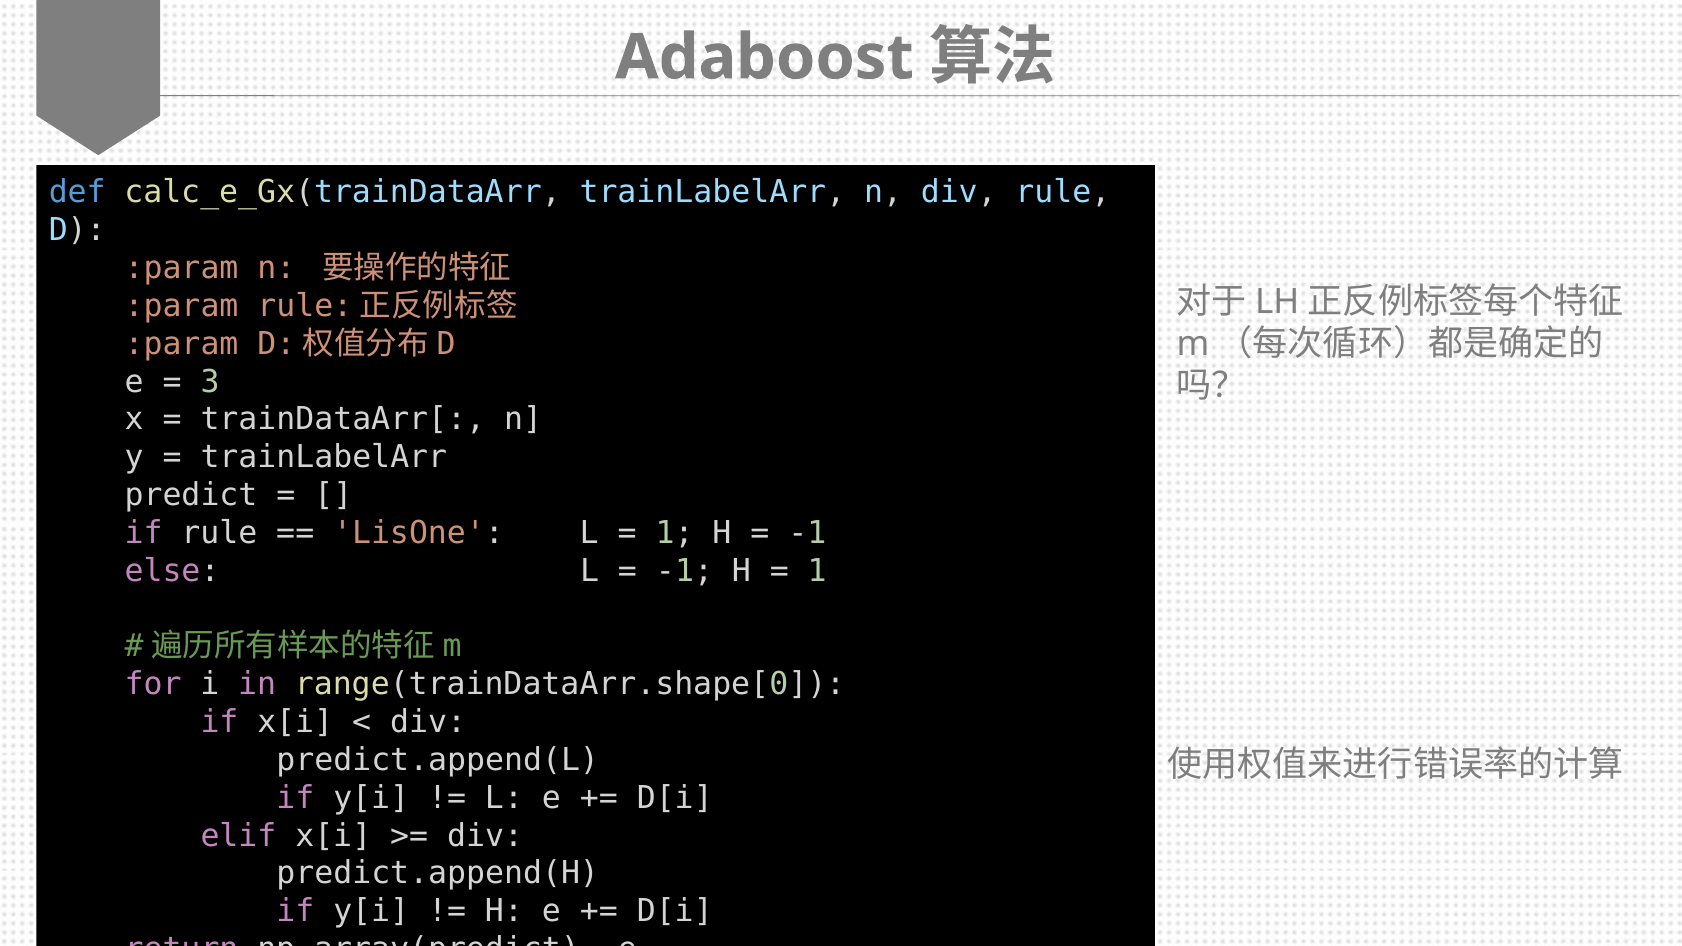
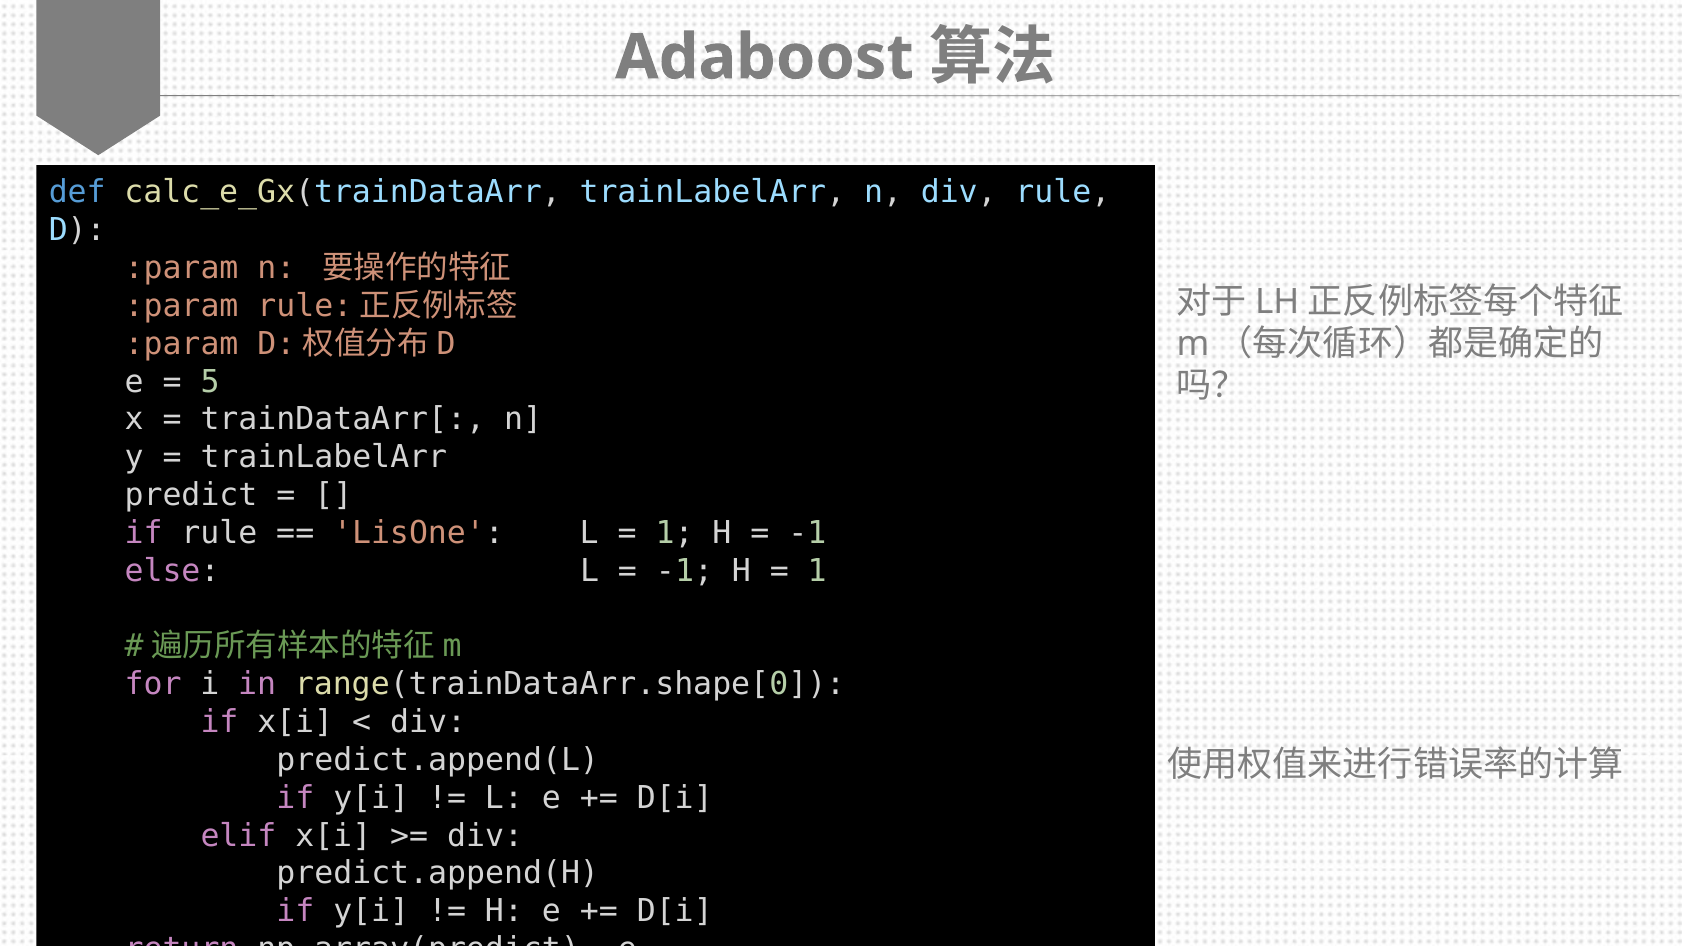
3: 3 -> 5
